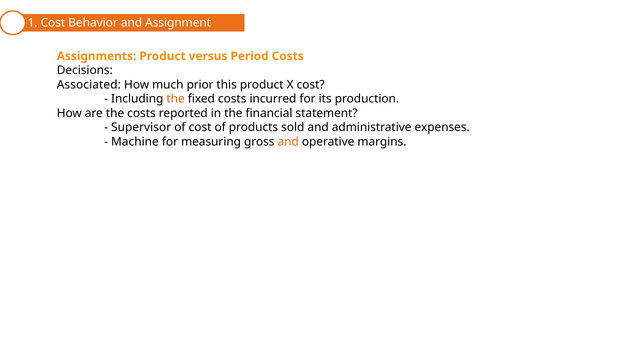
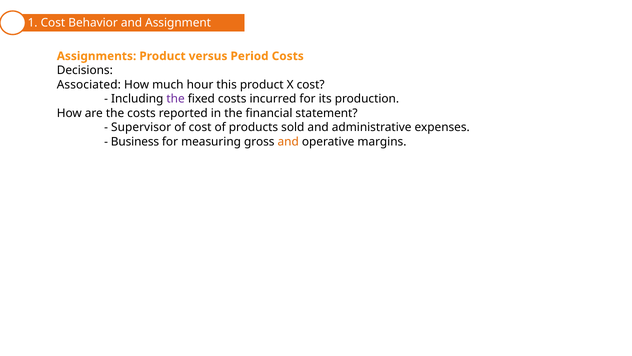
prior: prior -> hour
the at (176, 99) colour: orange -> purple
Machine: Machine -> Business
